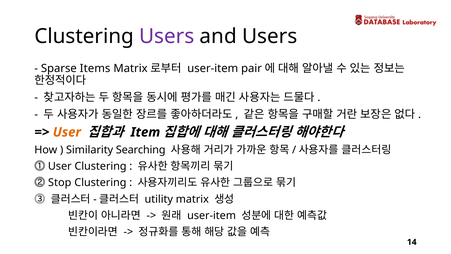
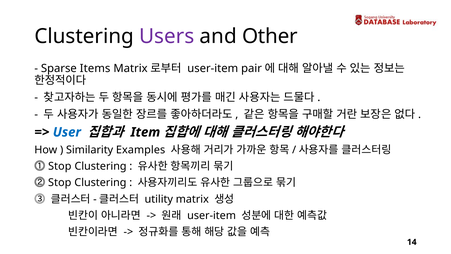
and Users: Users -> Other
User at (67, 132) colour: orange -> blue
Searching: Searching -> Examples
⓵ User: User -> Stop
